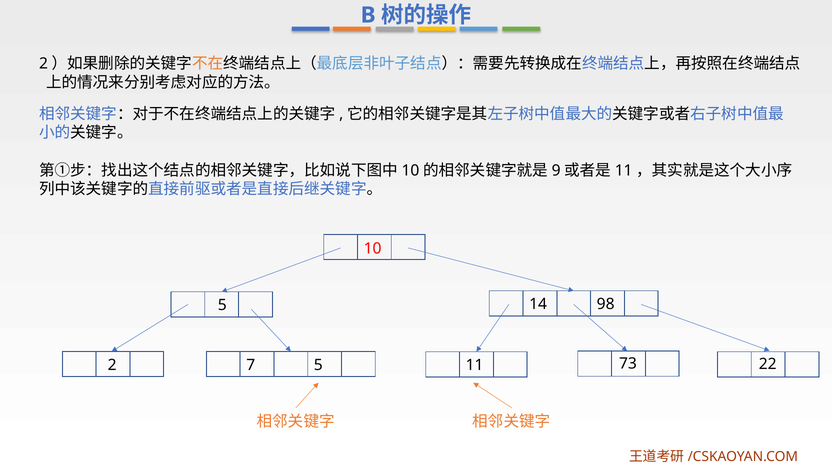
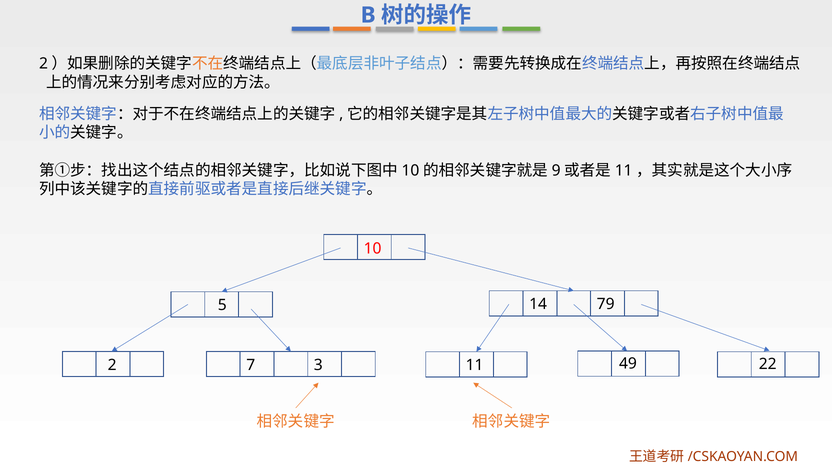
98: 98 -> 79
7 5: 5 -> 3
73: 73 -> 49
